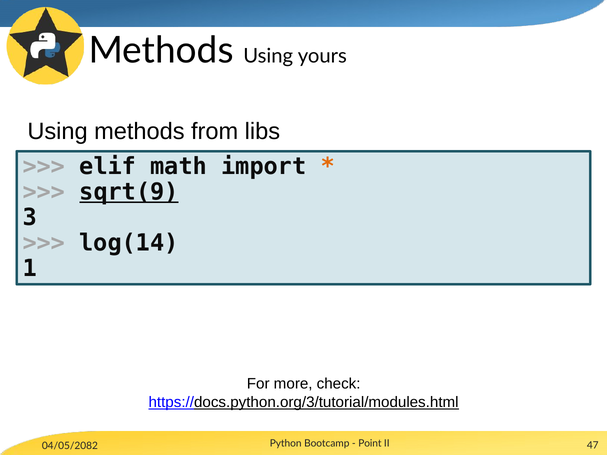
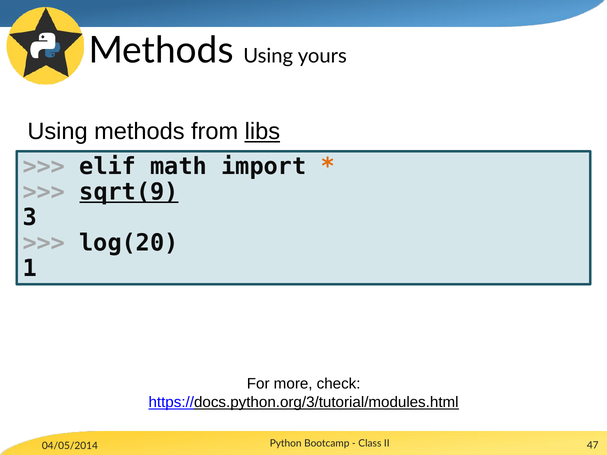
libs underline: none -> present
log(14: log(14 -> log(20
04/05/2082: 04/05/2082 -> 04/05/2014
Point: Point -> Class
